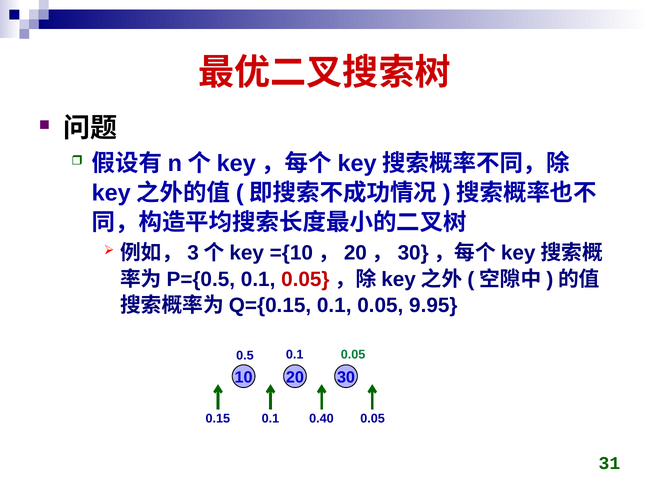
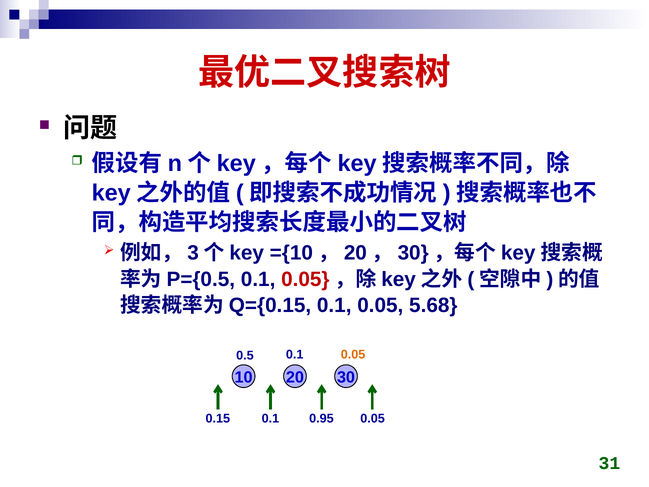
9.95: 9.95 -> 5.68
0.05 at (353, 354) colour: green -> orange
0.40: 0.40 -> 0.95
